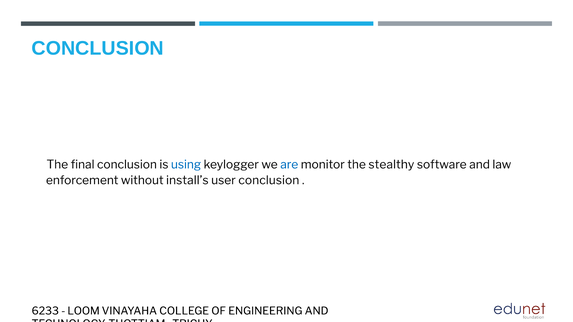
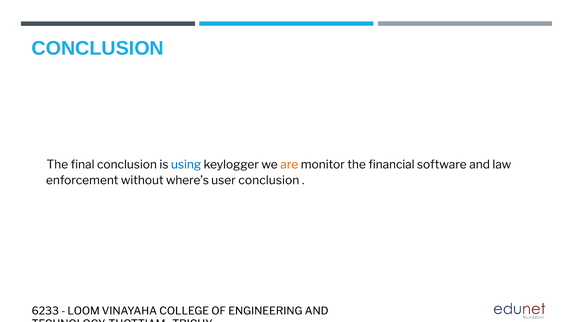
are colour: blue -> orange
stealthy: stealthy -> financial
install’s: install’s -> where’s
